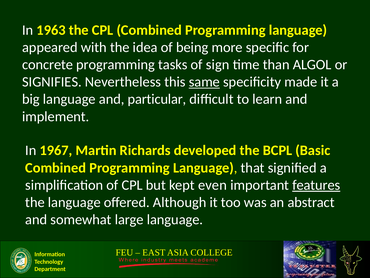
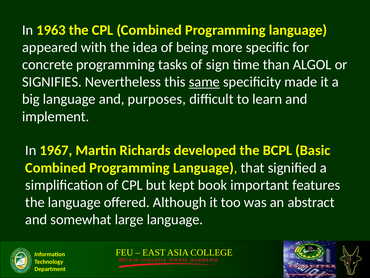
particular: particular -> purposes
even: even -> book
features underline: present -> none
